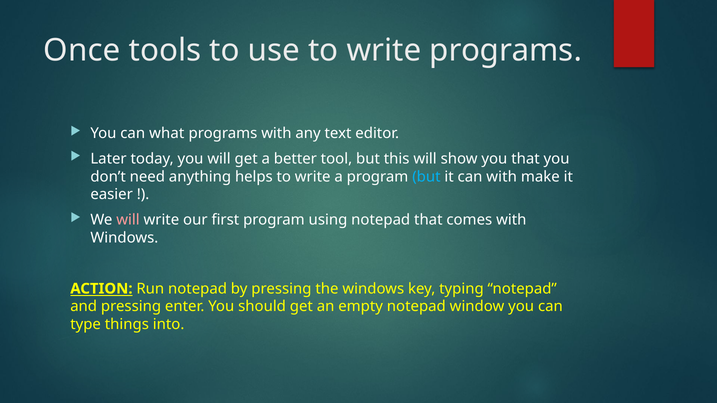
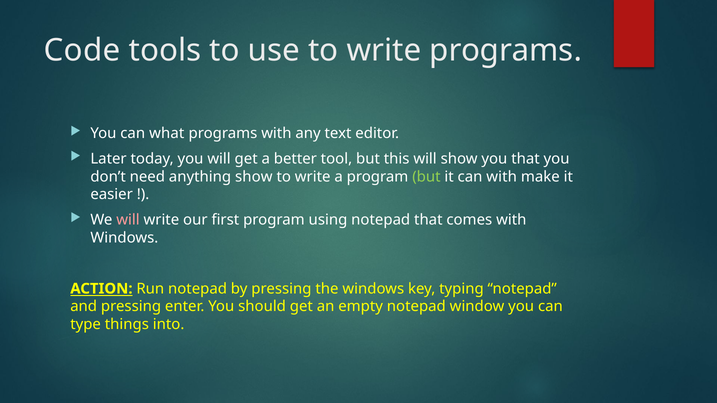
Once: Once -> Code
anything helps: helps -> show
but at (426, 177) colour: light blue -> light green
